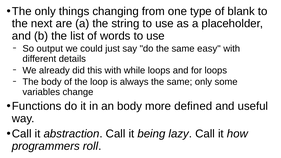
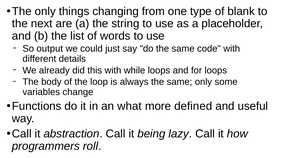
easy: easy -> code
an body: body -> what
